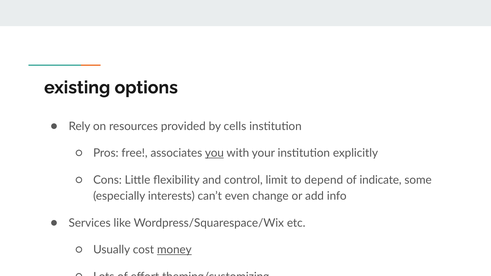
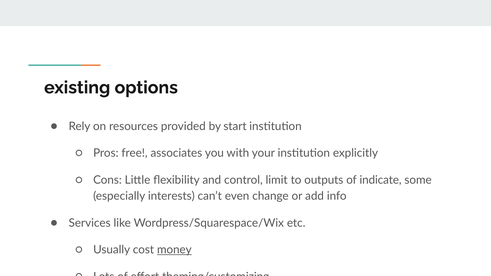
cells: cells -> start
you underline: present -> none
depend: depend -> outputs
